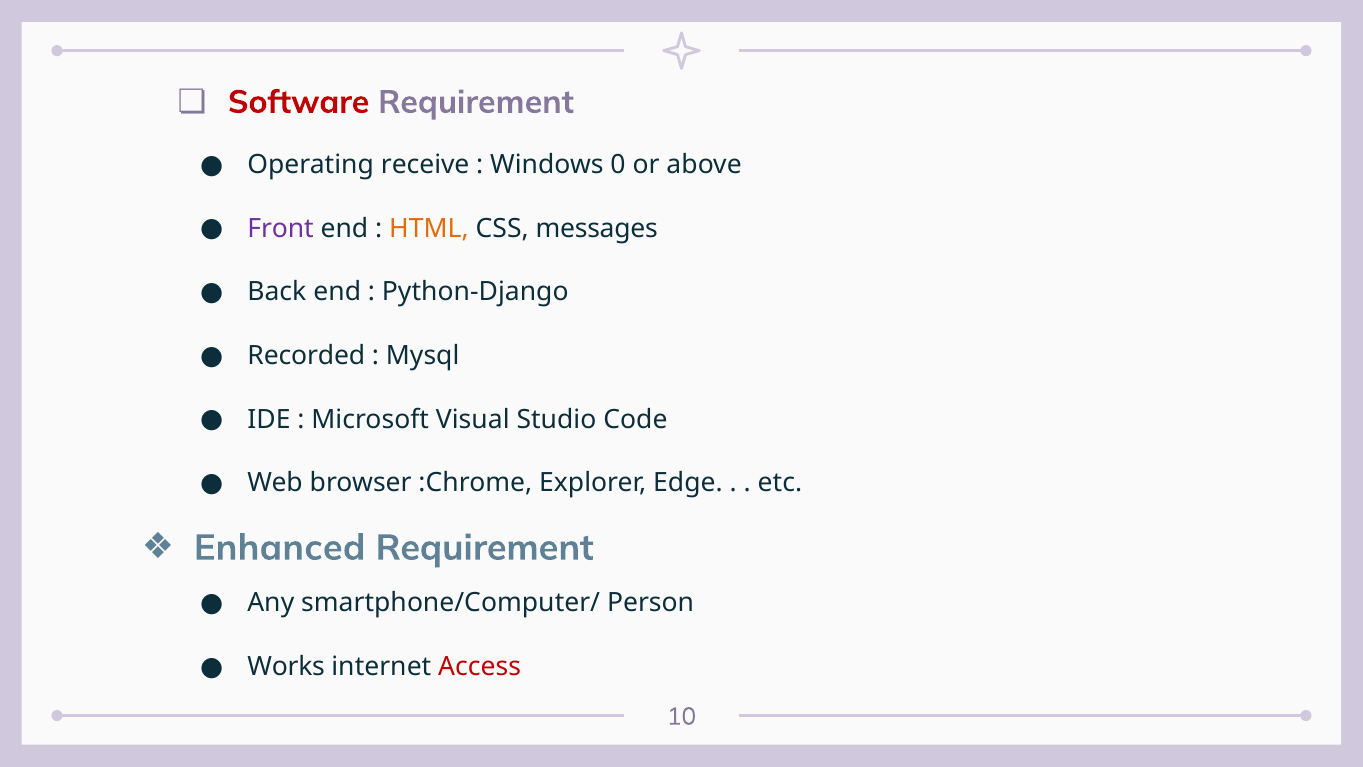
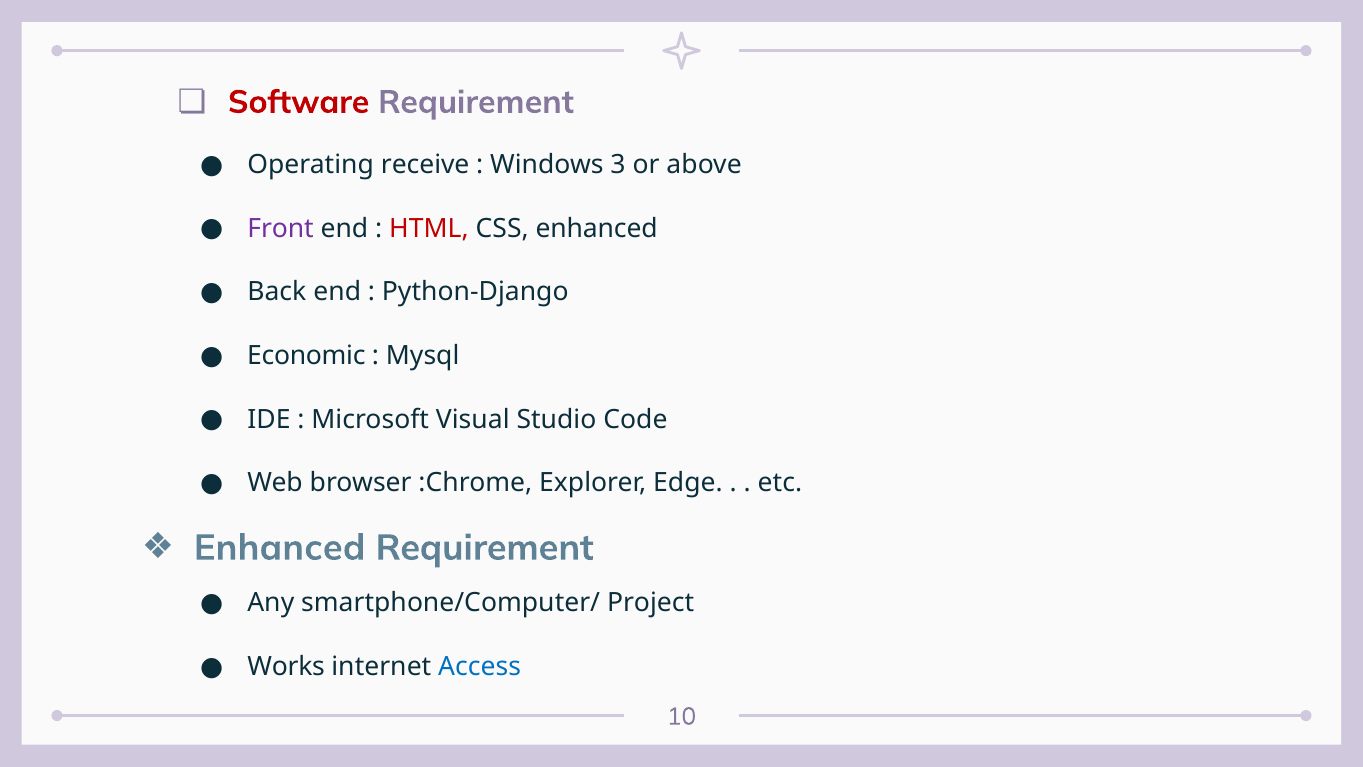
0: 0 -> 3
HTML colour: orange -> red
CSS messages: messages -> enhanced
Recorded: Recorded -> Economic
Person: Person -> Project
Access colour: red -> blue
